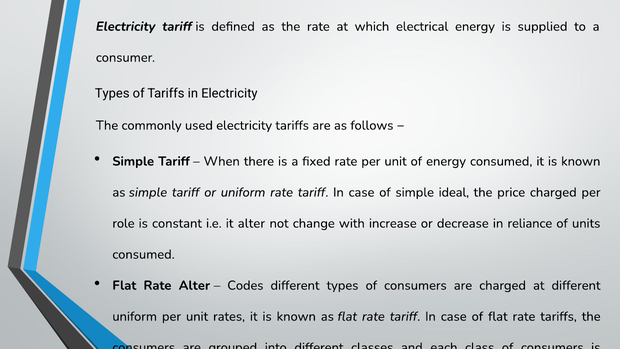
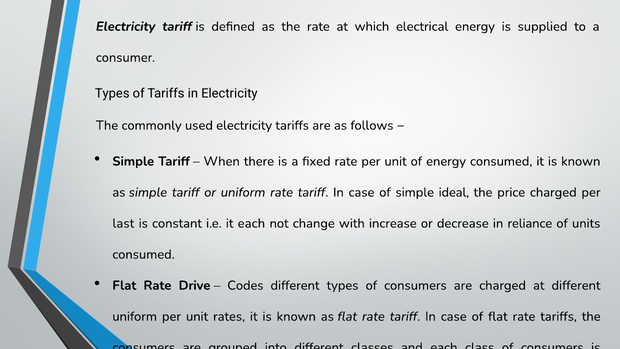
role: role -> last
it alter: alter -> each
Rate Alter: Alter -> Drive
